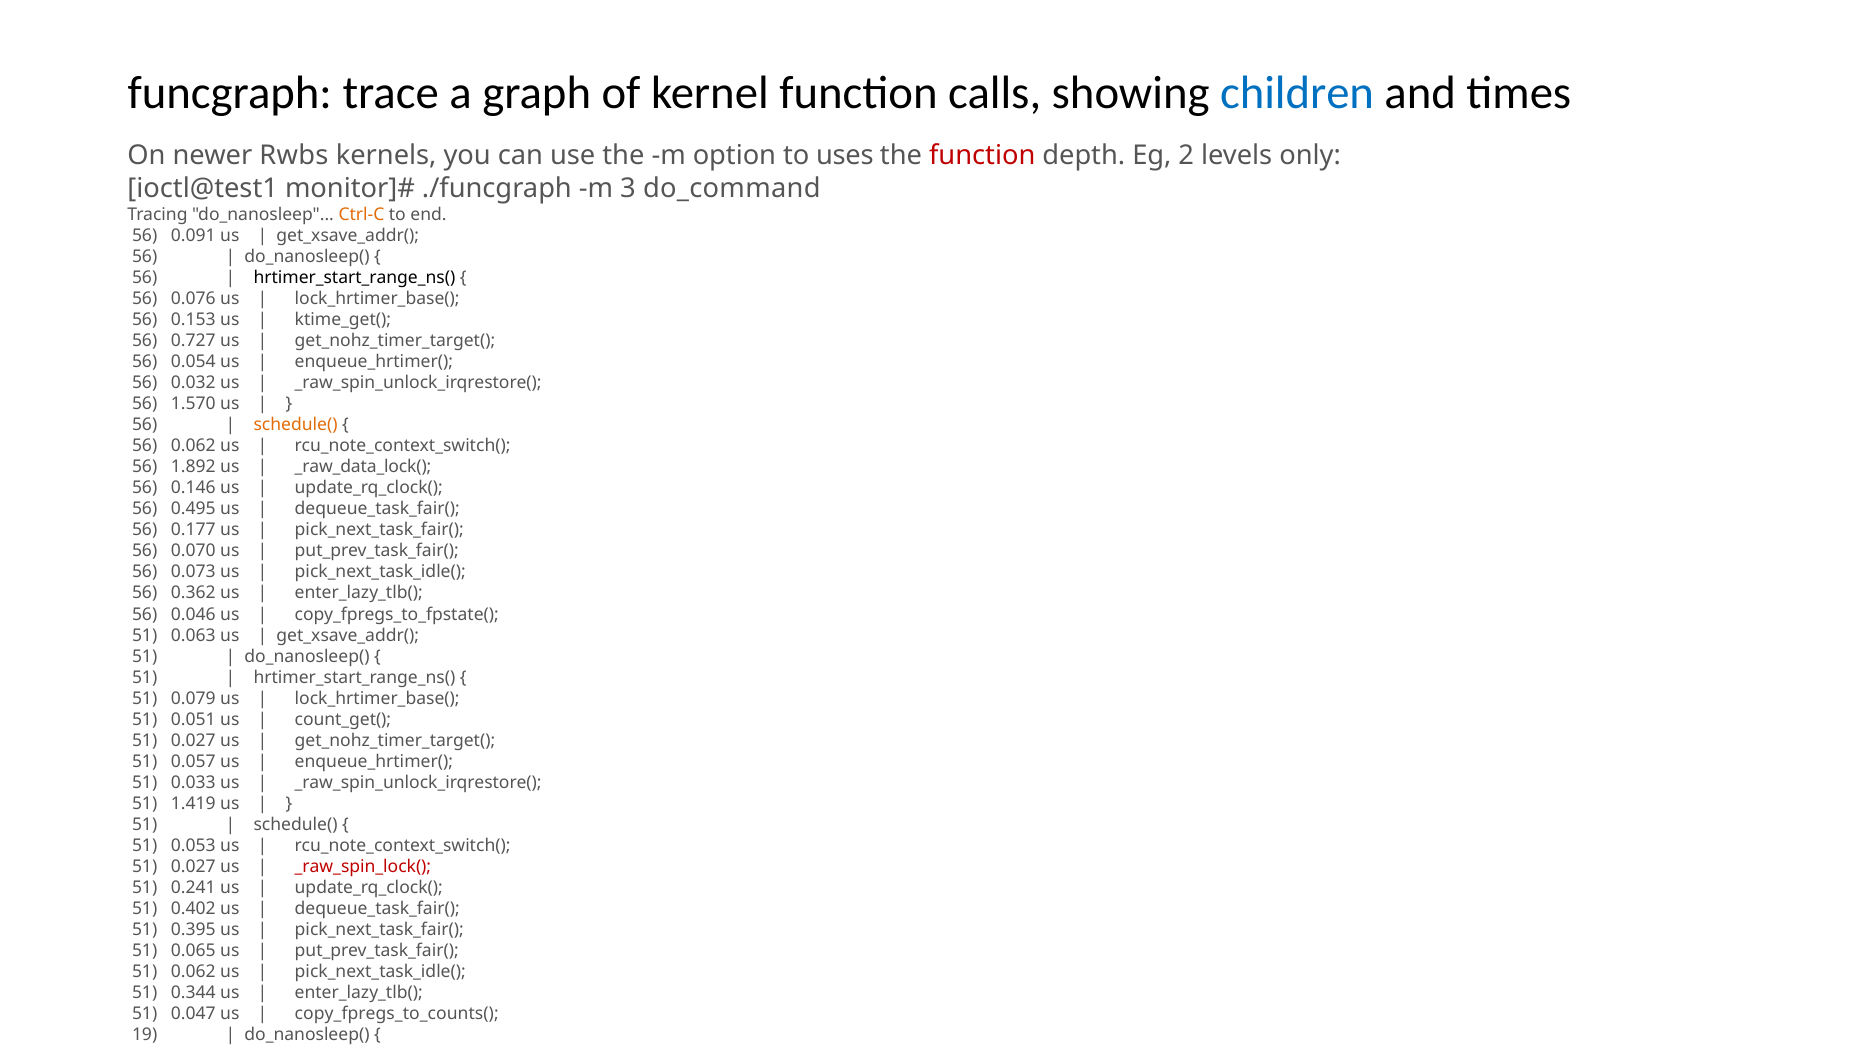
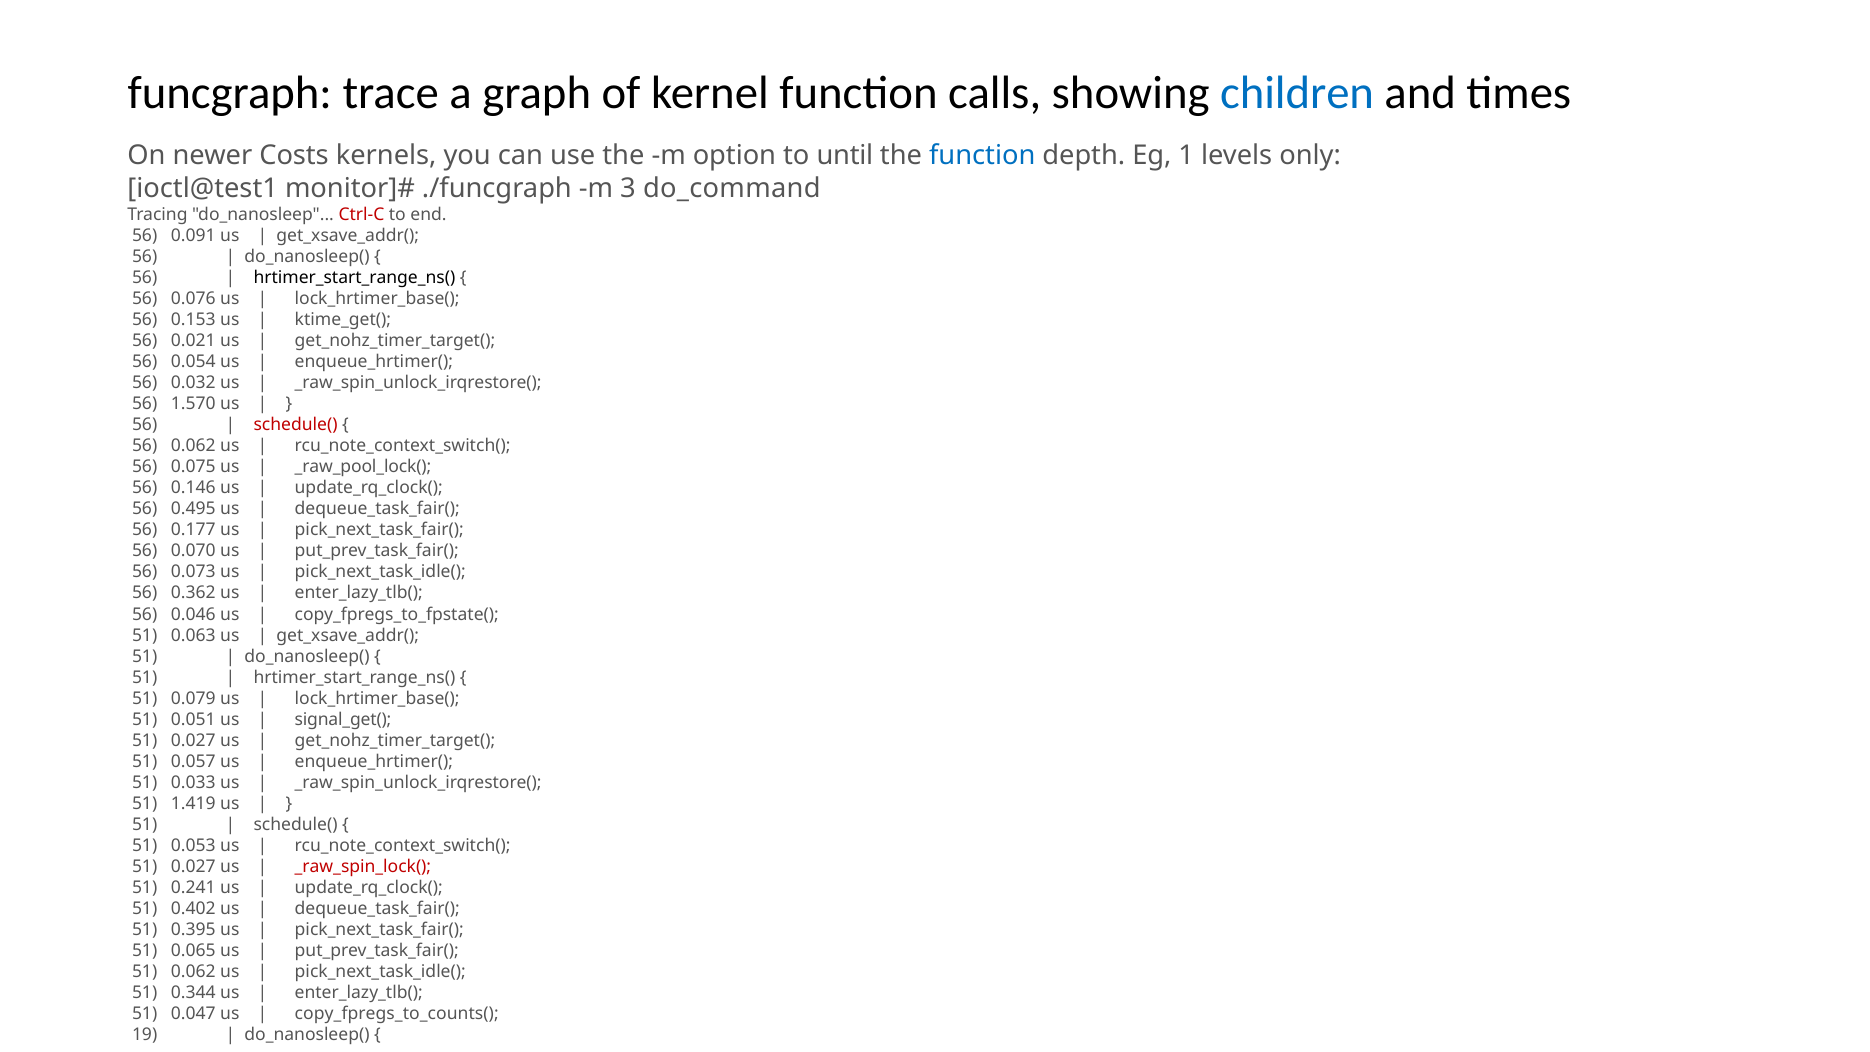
Rwbs: Rwbs -> Costs
uses: uses -> until
function at (982, 156) colour: red -> blue
2: 2 -> 1
Ctrl-C colour: orange -> red
0.727: 0.727 -> 0.021
schedule( at (296, 425) colour: orange -> red
1.892: 1.892 -> 0.075
_raw_data_lock(: _raw_data_lock( -> _raw_pool_lock(
count_get(: count_get( -> signal_get(
